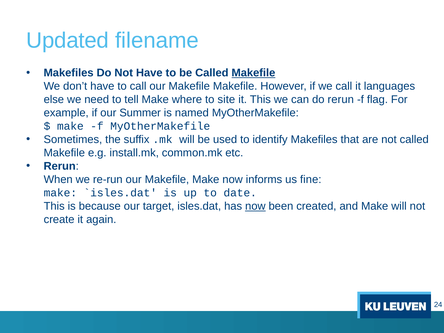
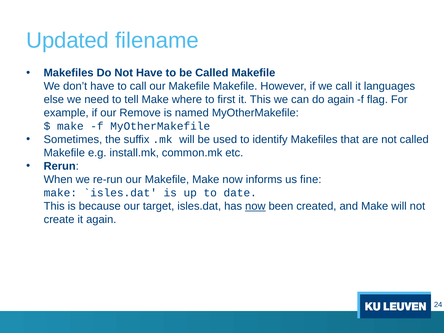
Makefile at (253, 73) underline: present -> none
site: site -> first
do rerun: rerun -> again
Summer: Summer -> Remove
